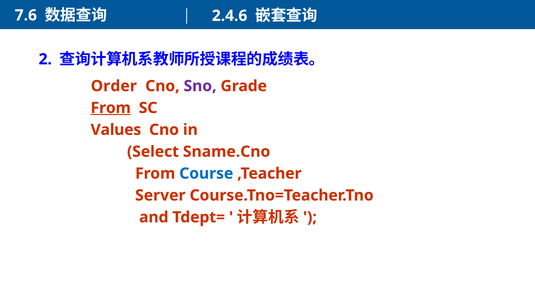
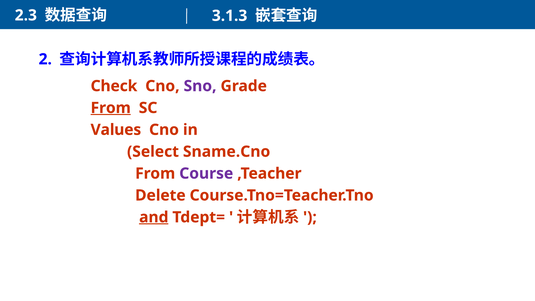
7.6: 7.6 -> 2.3
2.4.6: 2.4.6 -> 3.1.3
Order: Order -> Check
Course colour: blue -> purple
Server: Server -> Delete
and underline: none -> present
